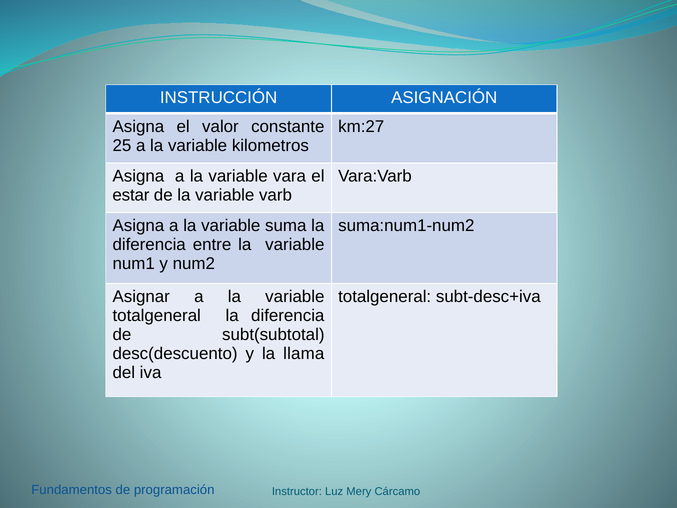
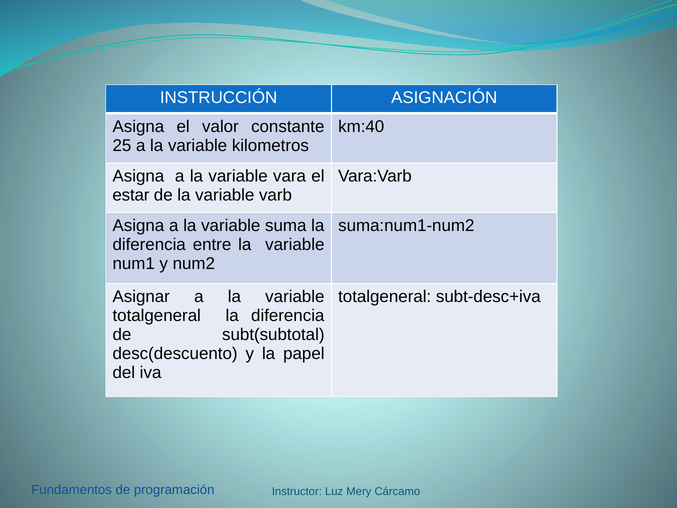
km:27: km:27 -> km:40
llama: llama -> papel
